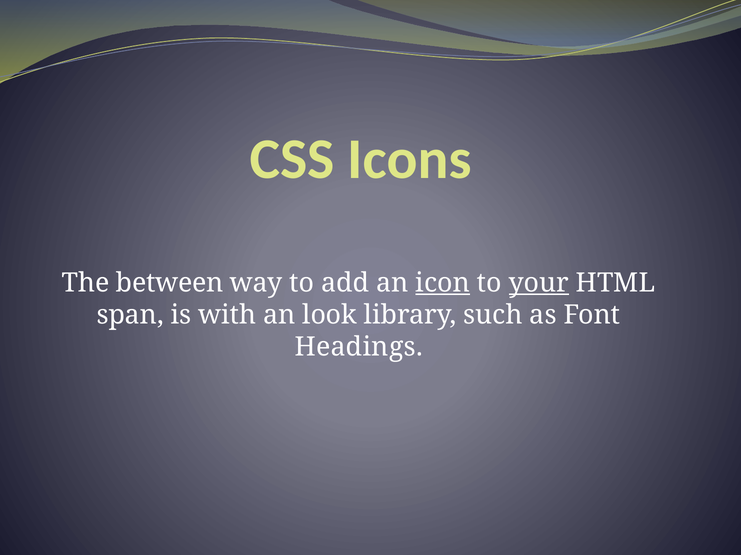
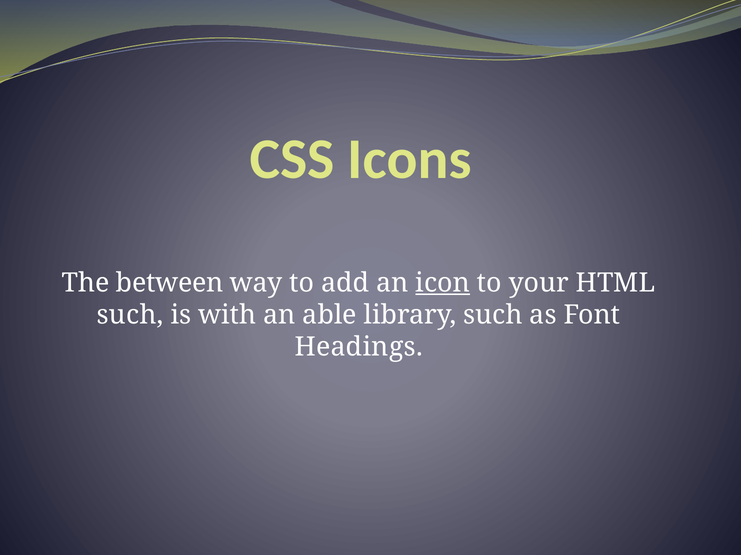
your underline: present -> none
span at (130, 315): span -> such
look: look -> able
